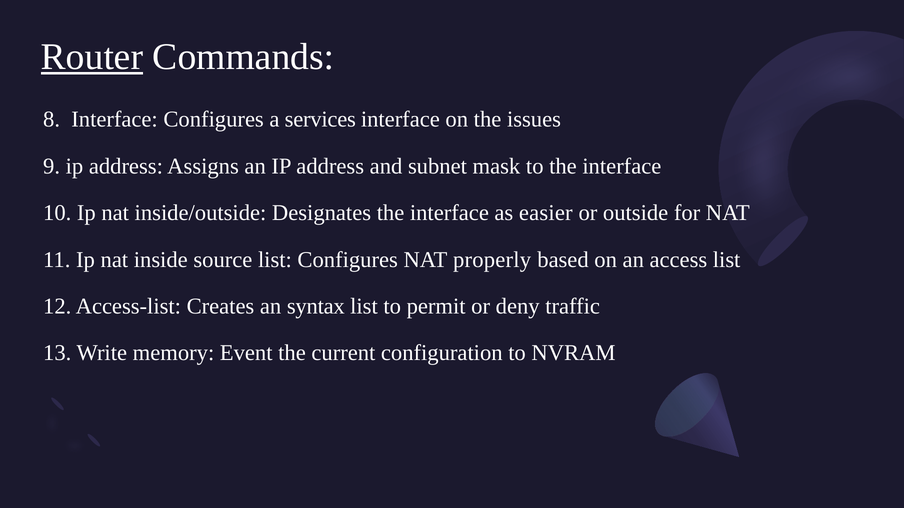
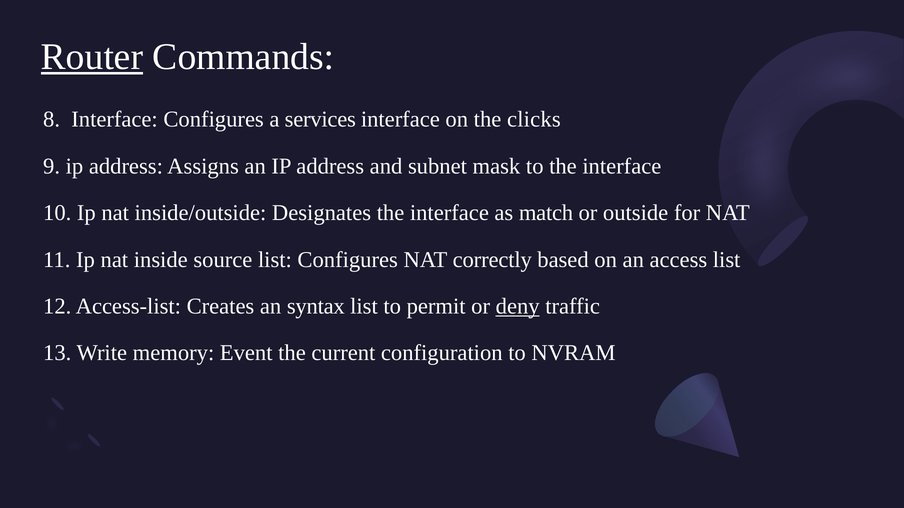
issues: issues -> clicks
easier: easier -> match
properly: properly -> correctly
deny underline: none -> present
